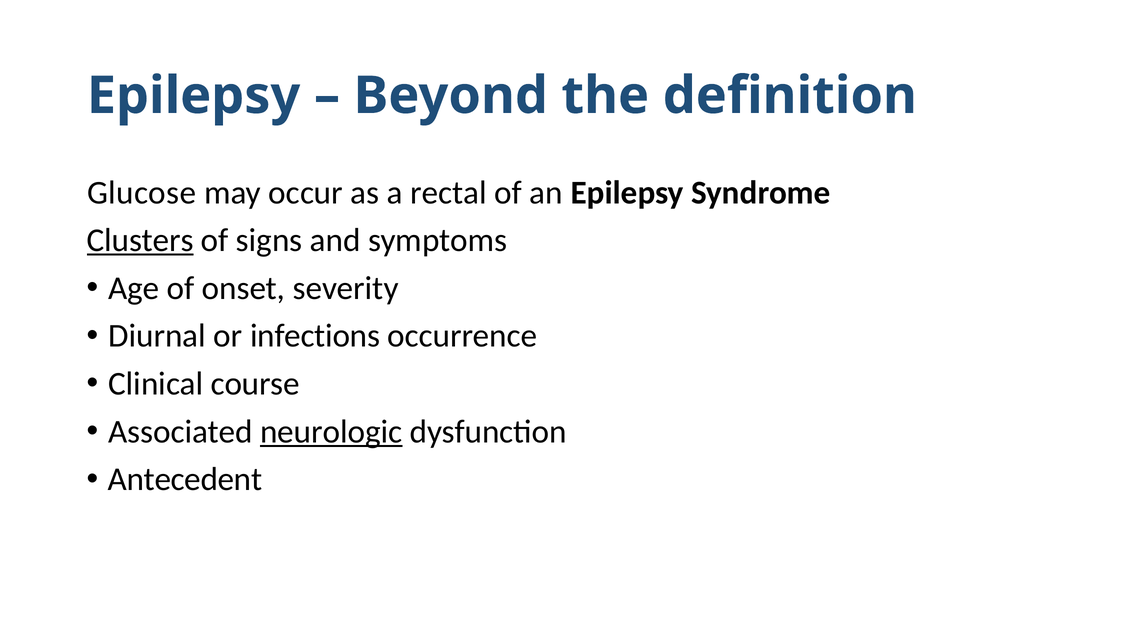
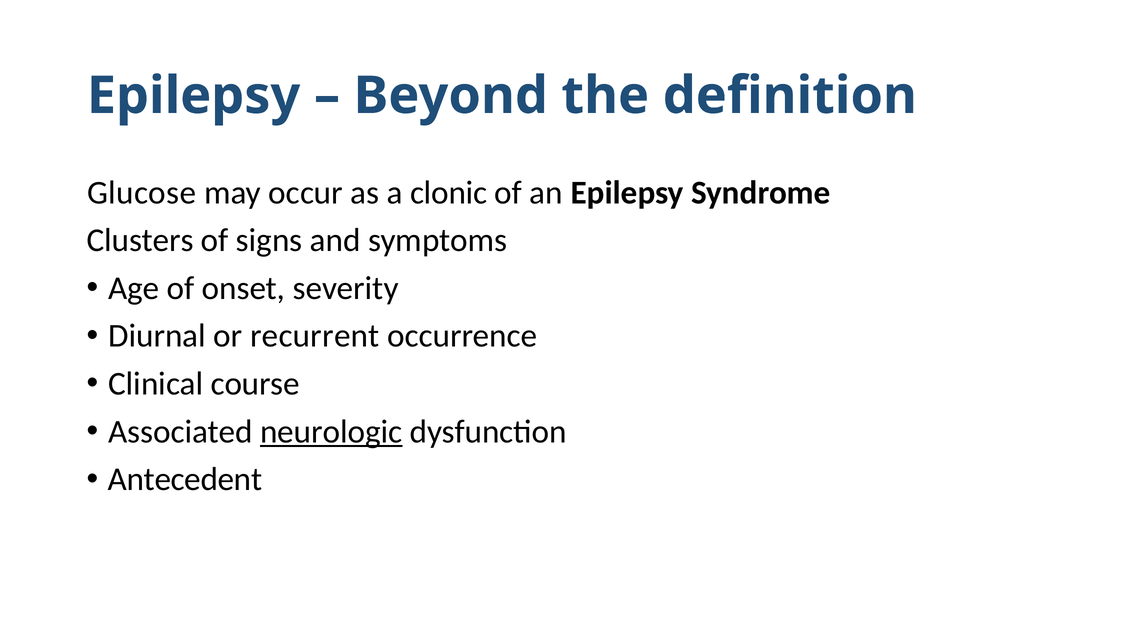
rectal: rectal -> clonic
Clusters underline: present -> none
infections: infections -> recurrent
